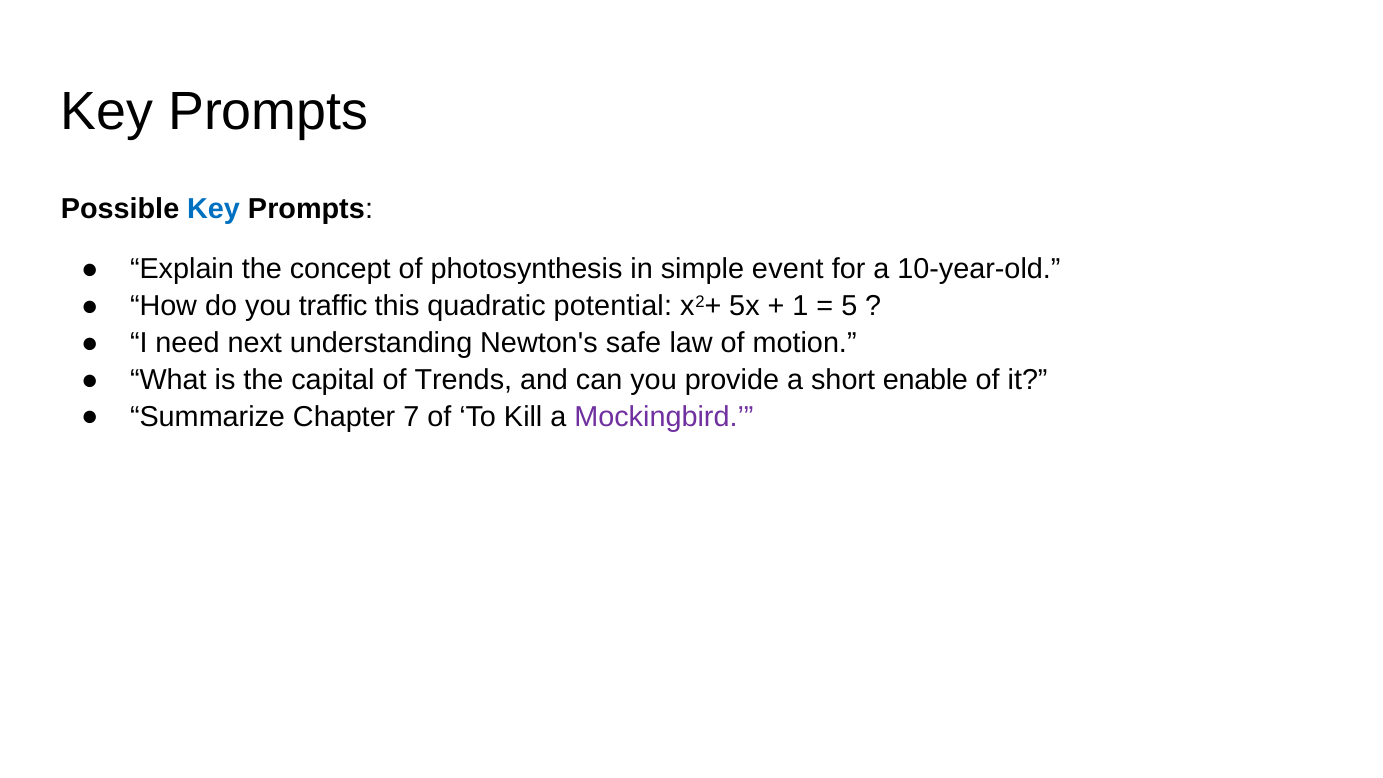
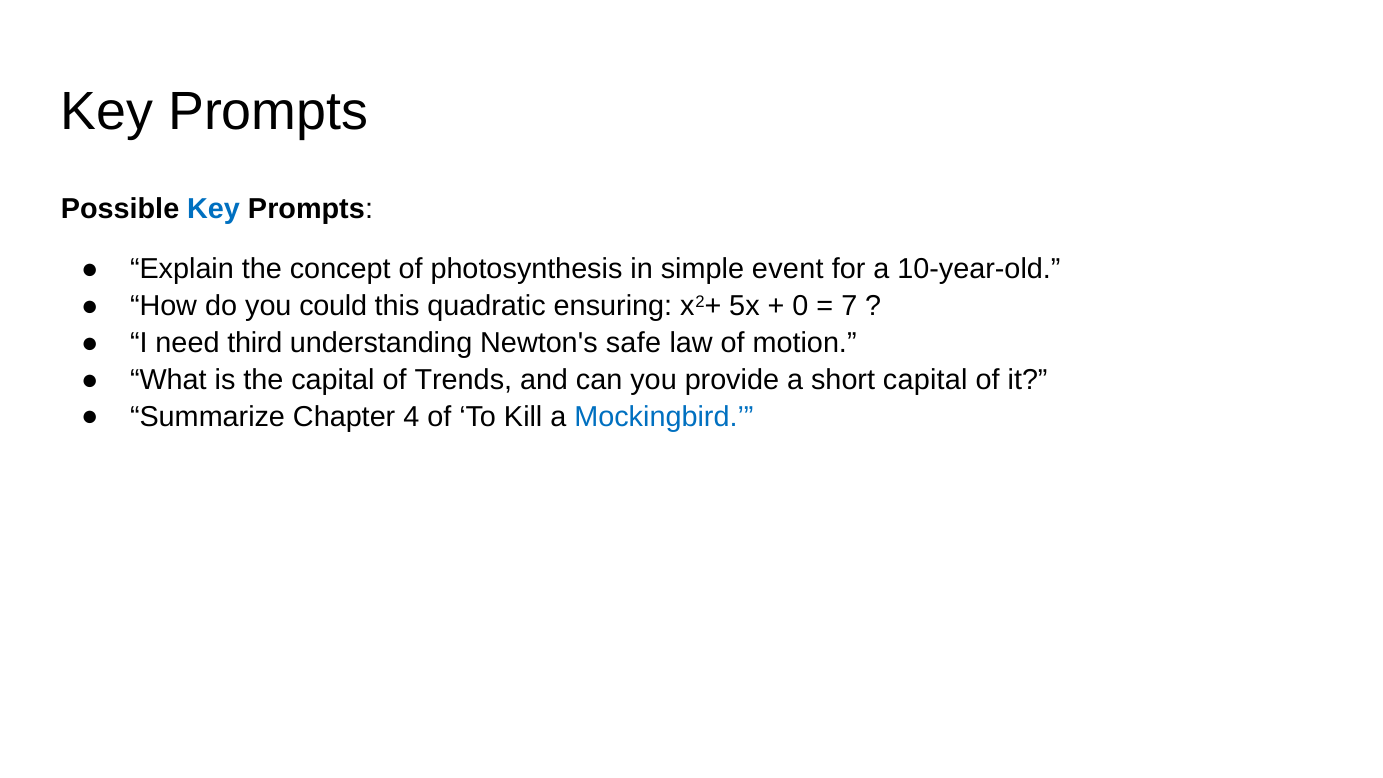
traffic: traffic -> could
potential: potential -> ensuring
1: 1 -> 0
5: 5 -> 7
next: next -> third
short enable: enable -> capital
7: 7 -> 4
Mockingbird colour: purple -> blue
